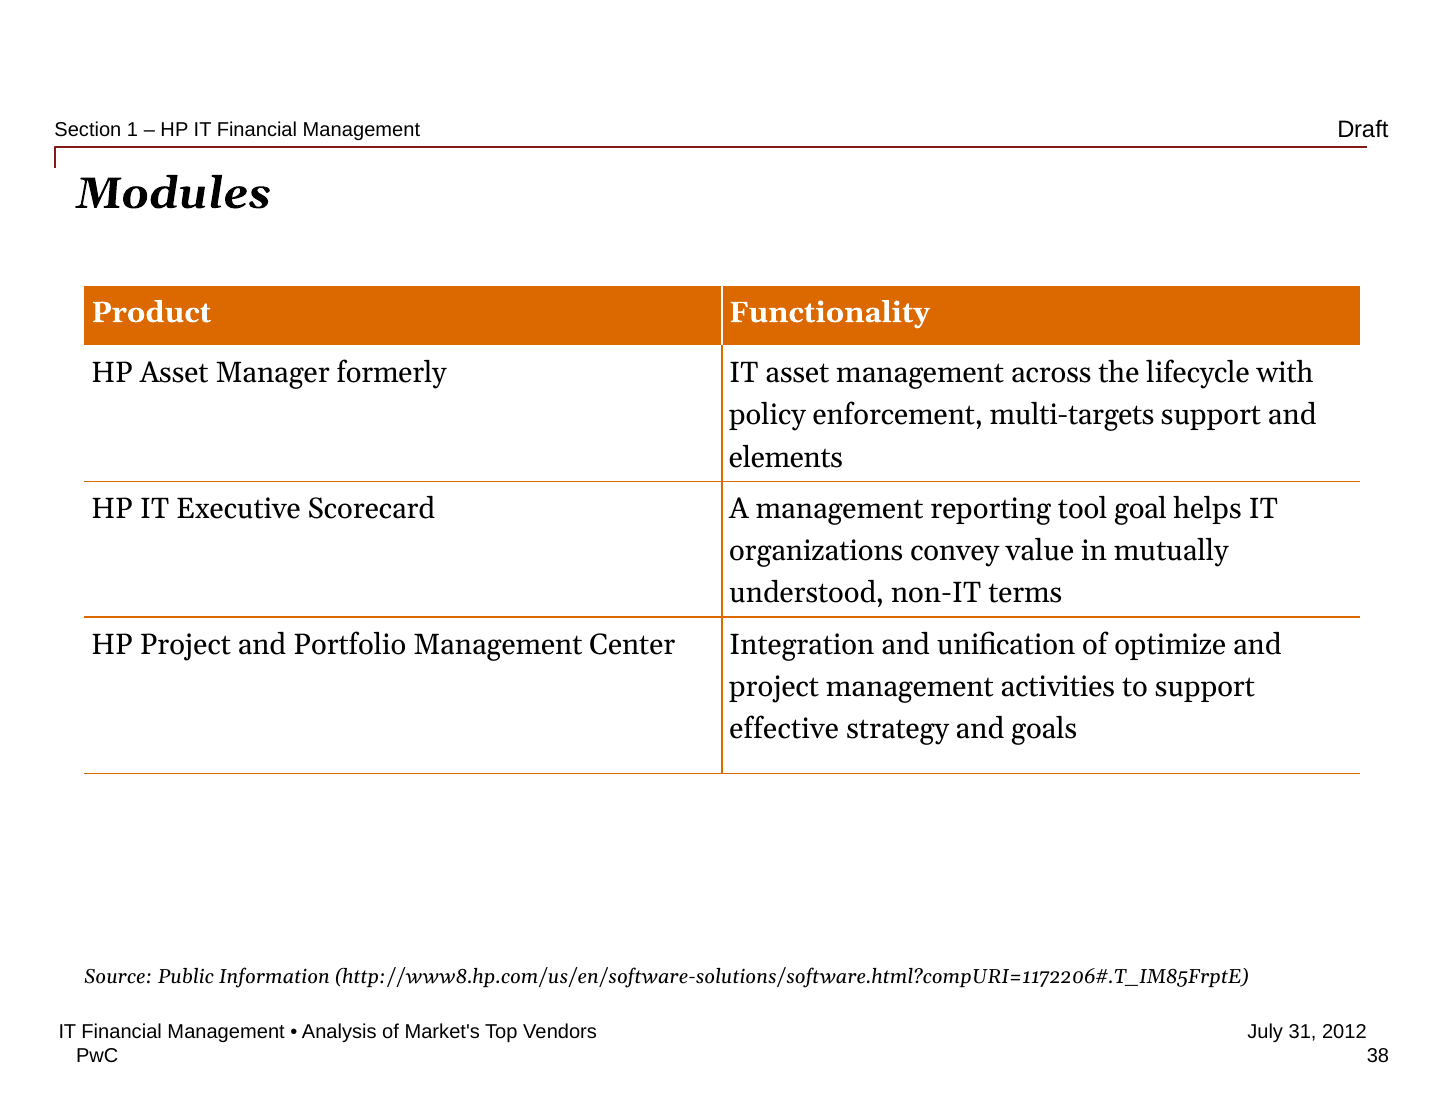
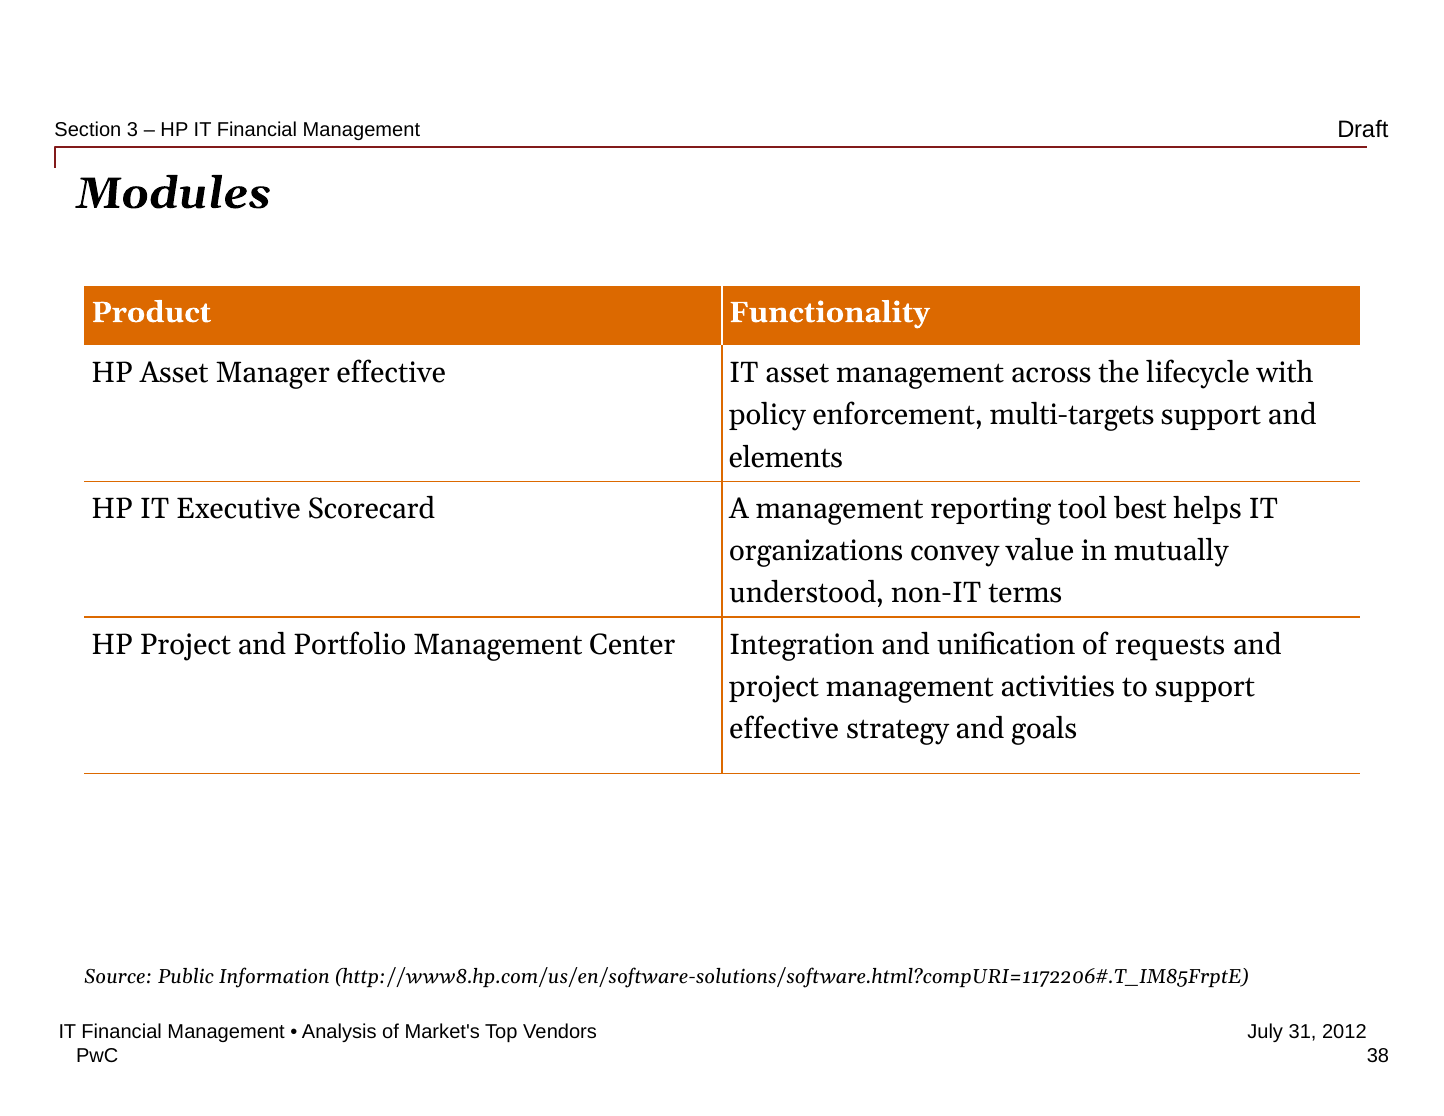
1: 1 -> 3
Manager formerly: formerly -> effective
goal: goal -> best
optimize: optimize -> requests
